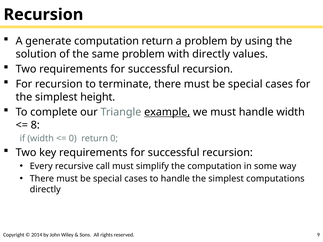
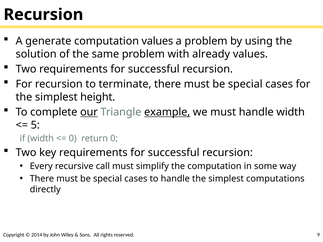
computation return: return -> values
with directly: directly -> already
our underline: none -> present
8: 8 -> 5
